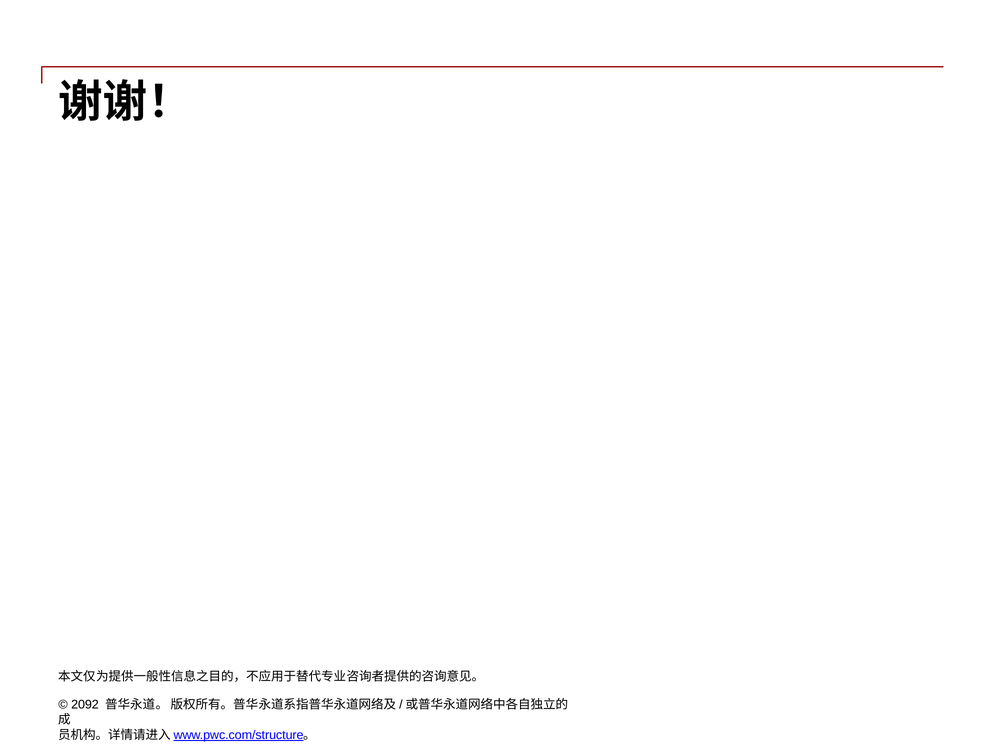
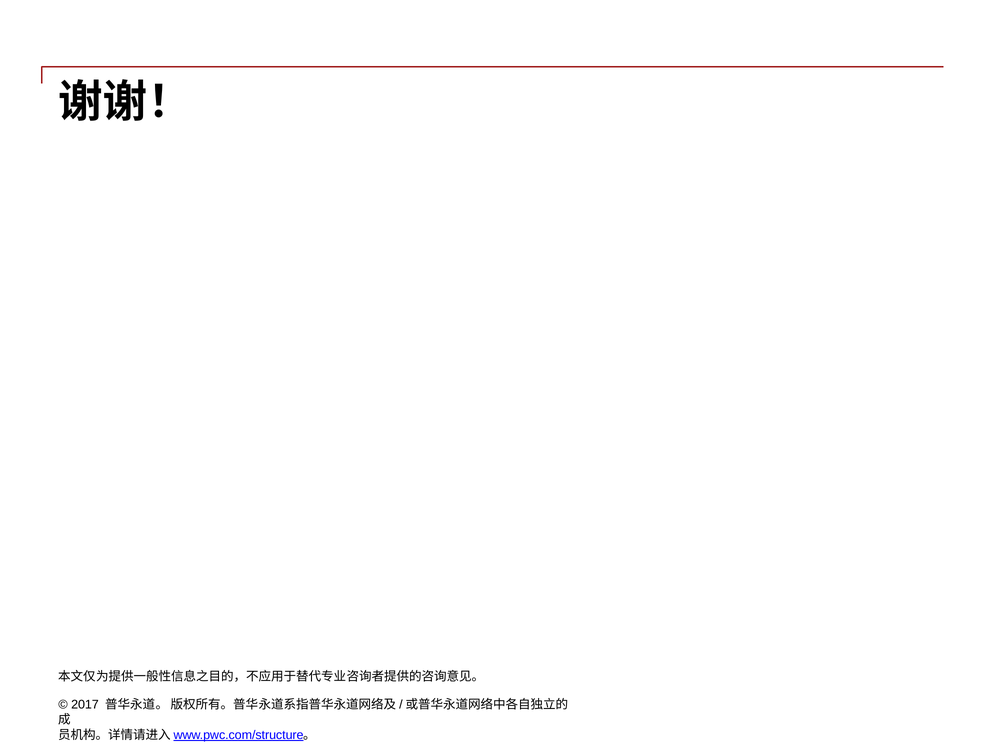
2092: 2092 -> 2017
